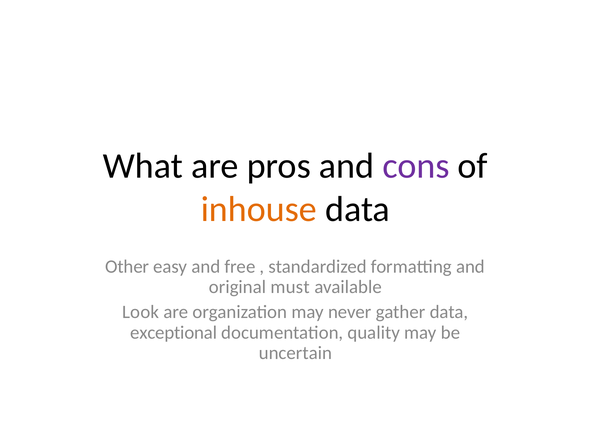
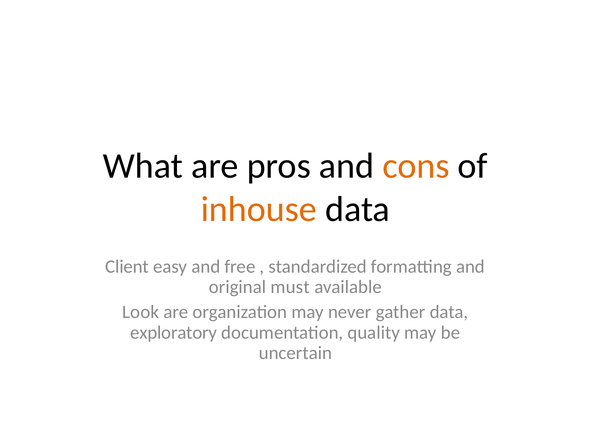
cons colour: purple -> orange
Other: Other -> Client
exceptional: exceptional -> exploratory
